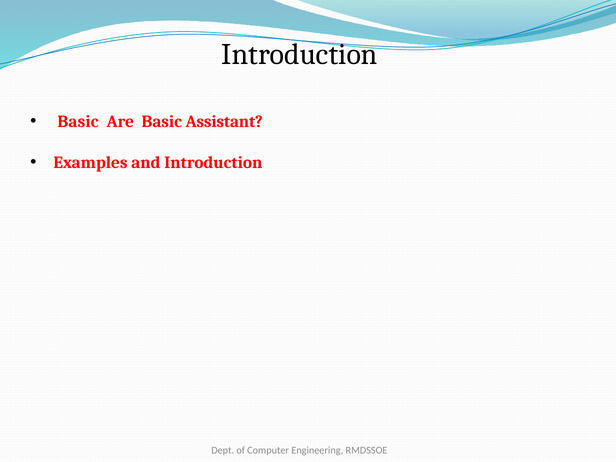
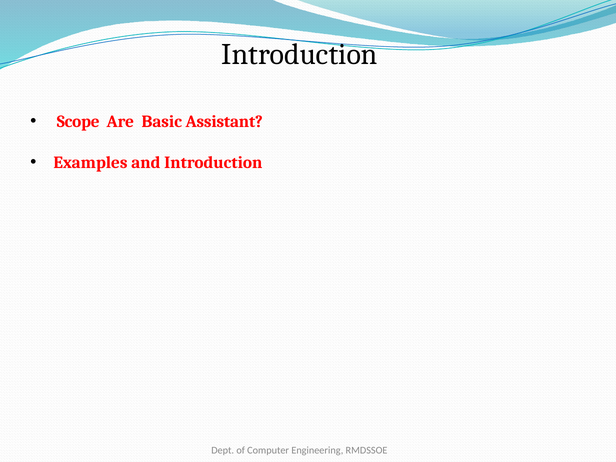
Basic at (78, 122): Basic -> Scope
